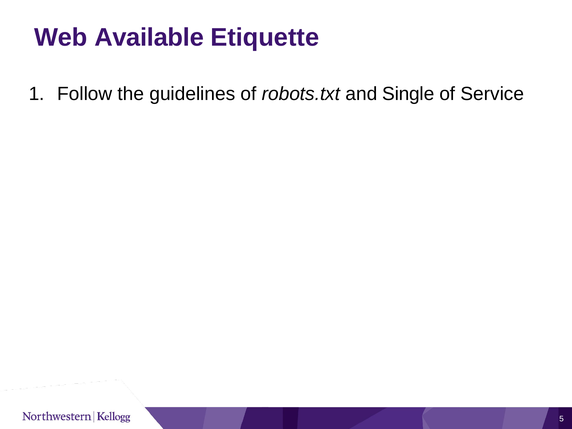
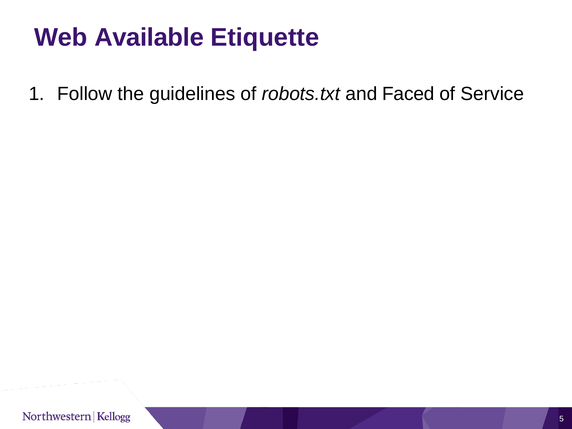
Single: Single -> Faced
